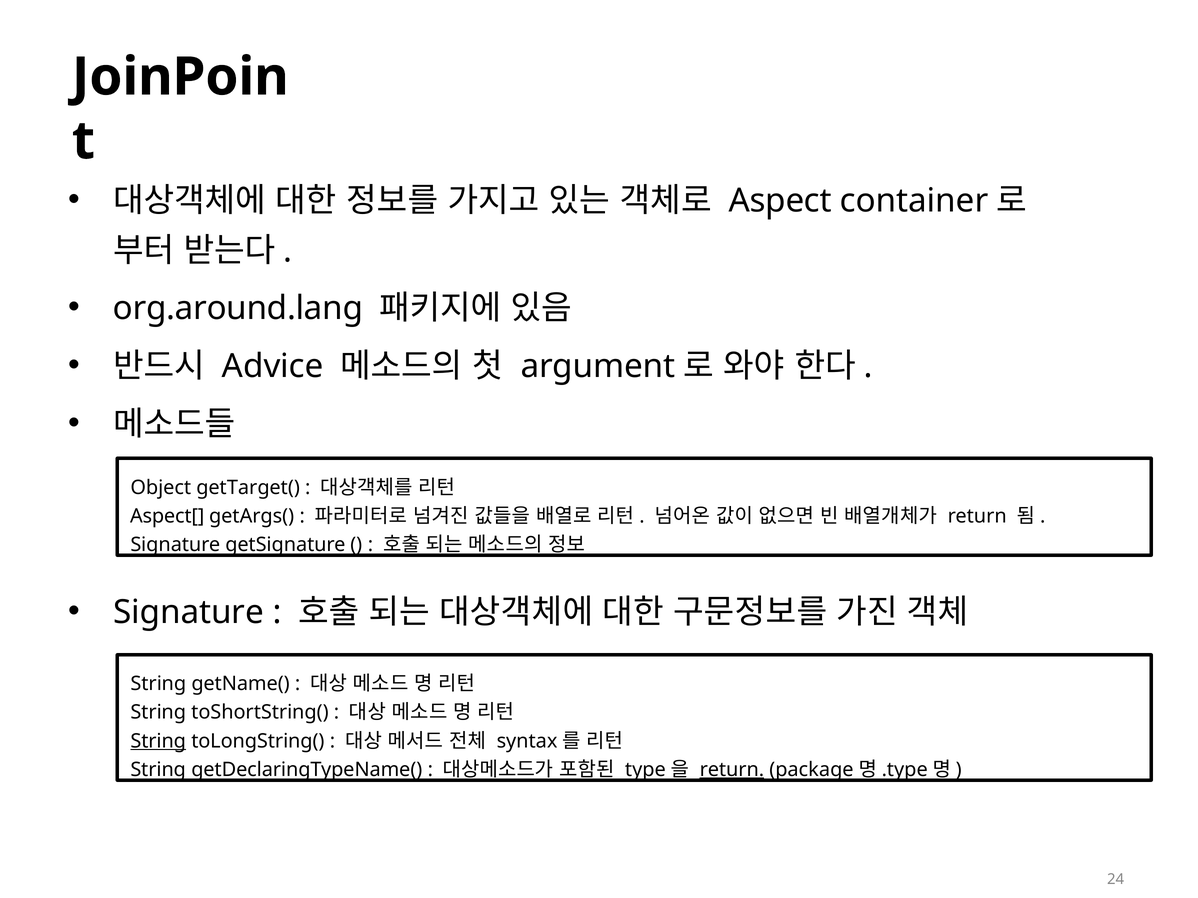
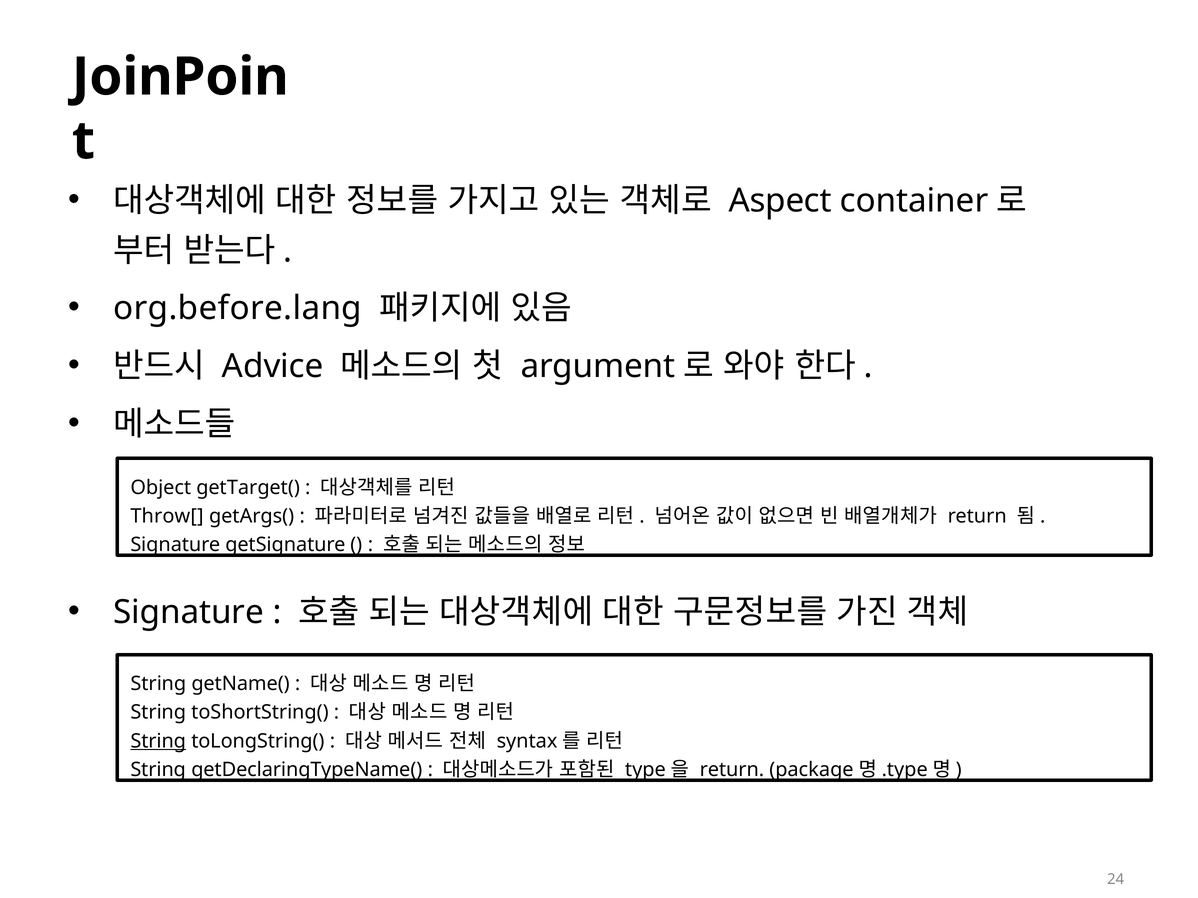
org.around.lang: org.around.lang -> org.before.lang
Aspect[: Aspect[ -> Throw[
return at (732, 770) underline: present -> none
